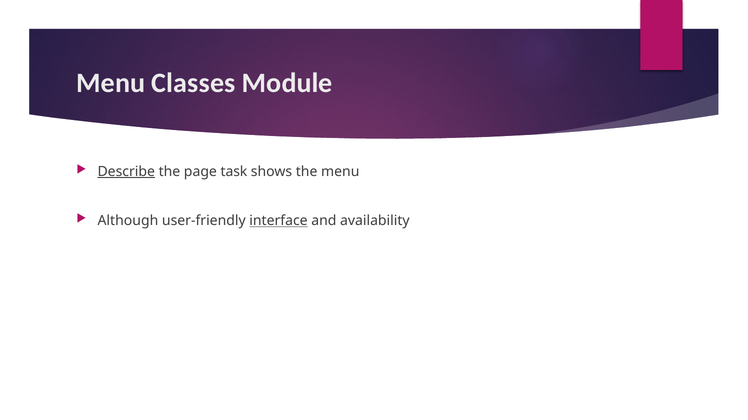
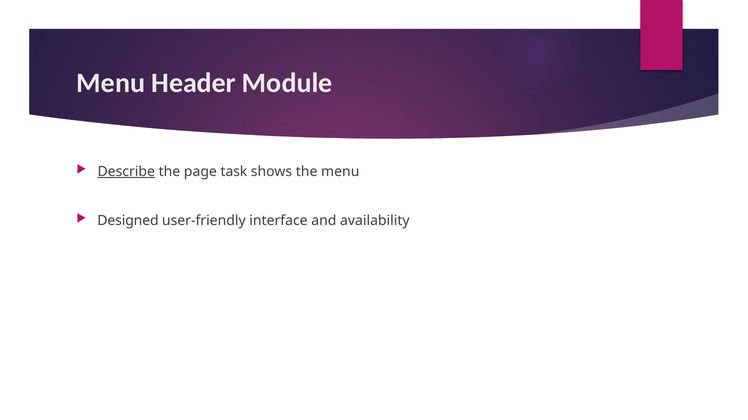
Classes: Classes -> Header
Although: Although -> Designed
interface underline: present -> none
